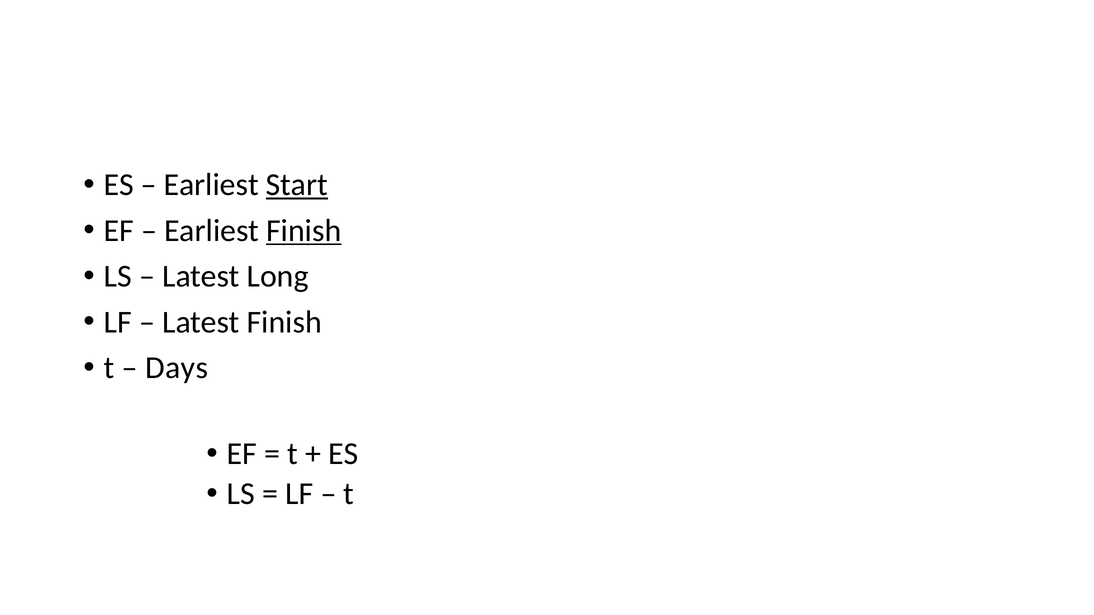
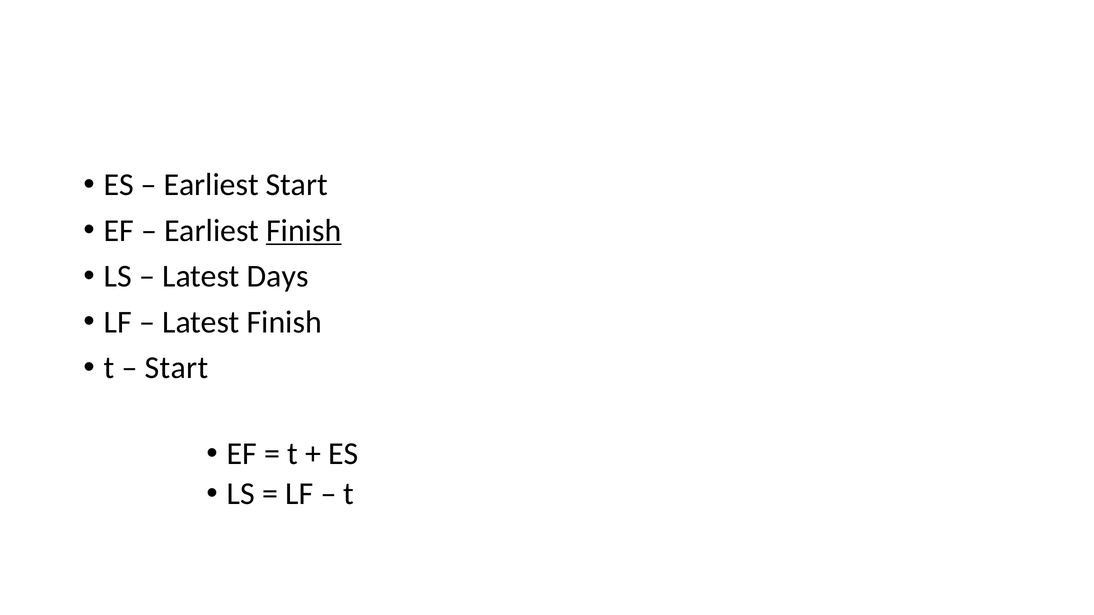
Start at (297, 185) underline: present -> none
Long: Long -> Days
Days at (177, 368): Days -> Start
